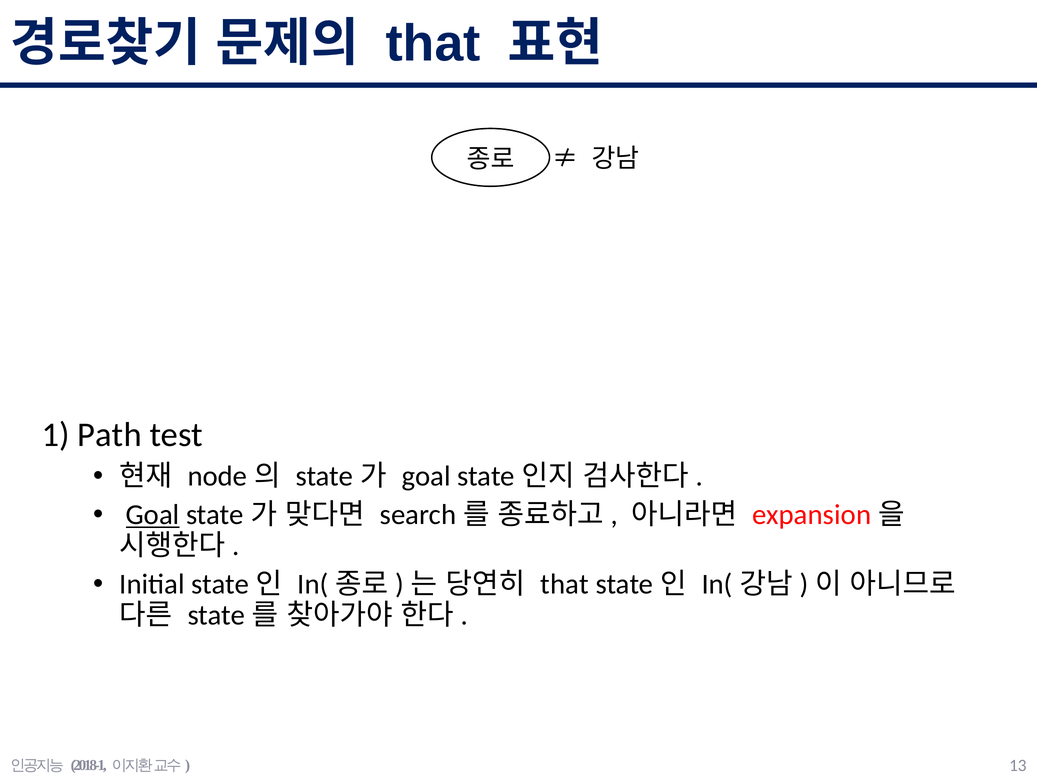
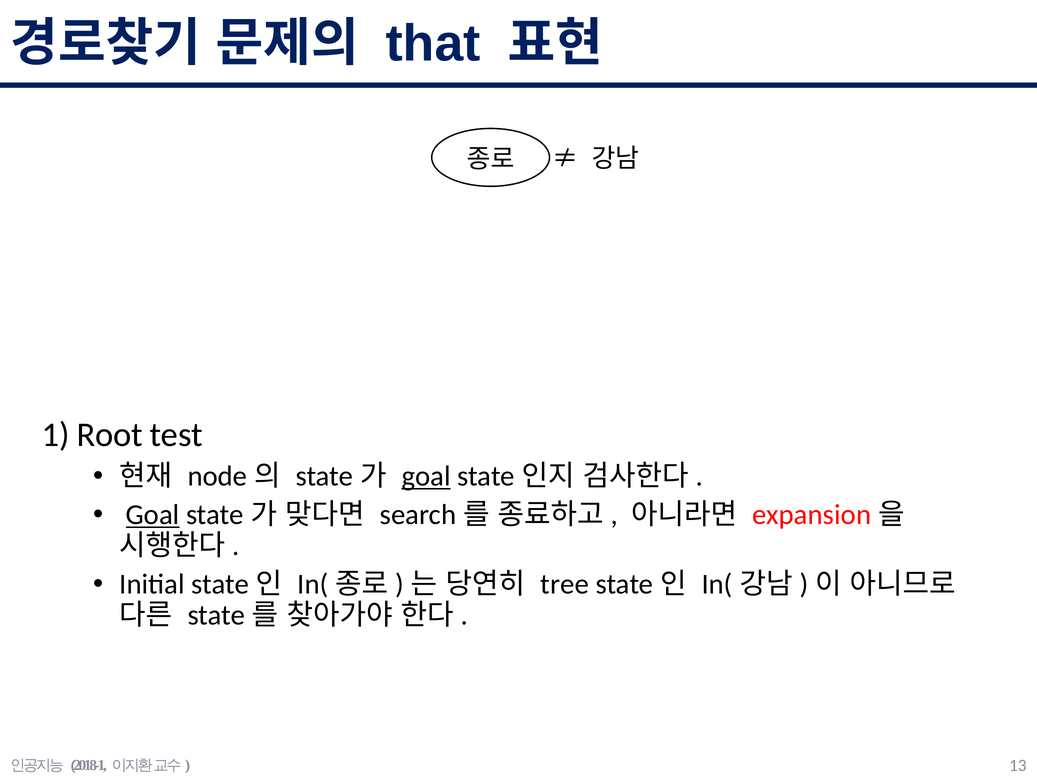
Path: Path -> Root
goal at (426, 476) underline: none -> present
that at (565, 584): that -> tree
